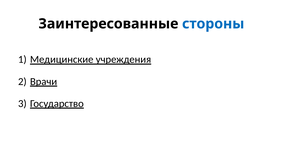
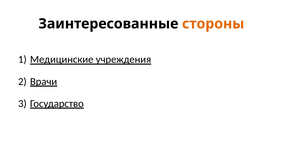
стороны colour: blue -> orange
